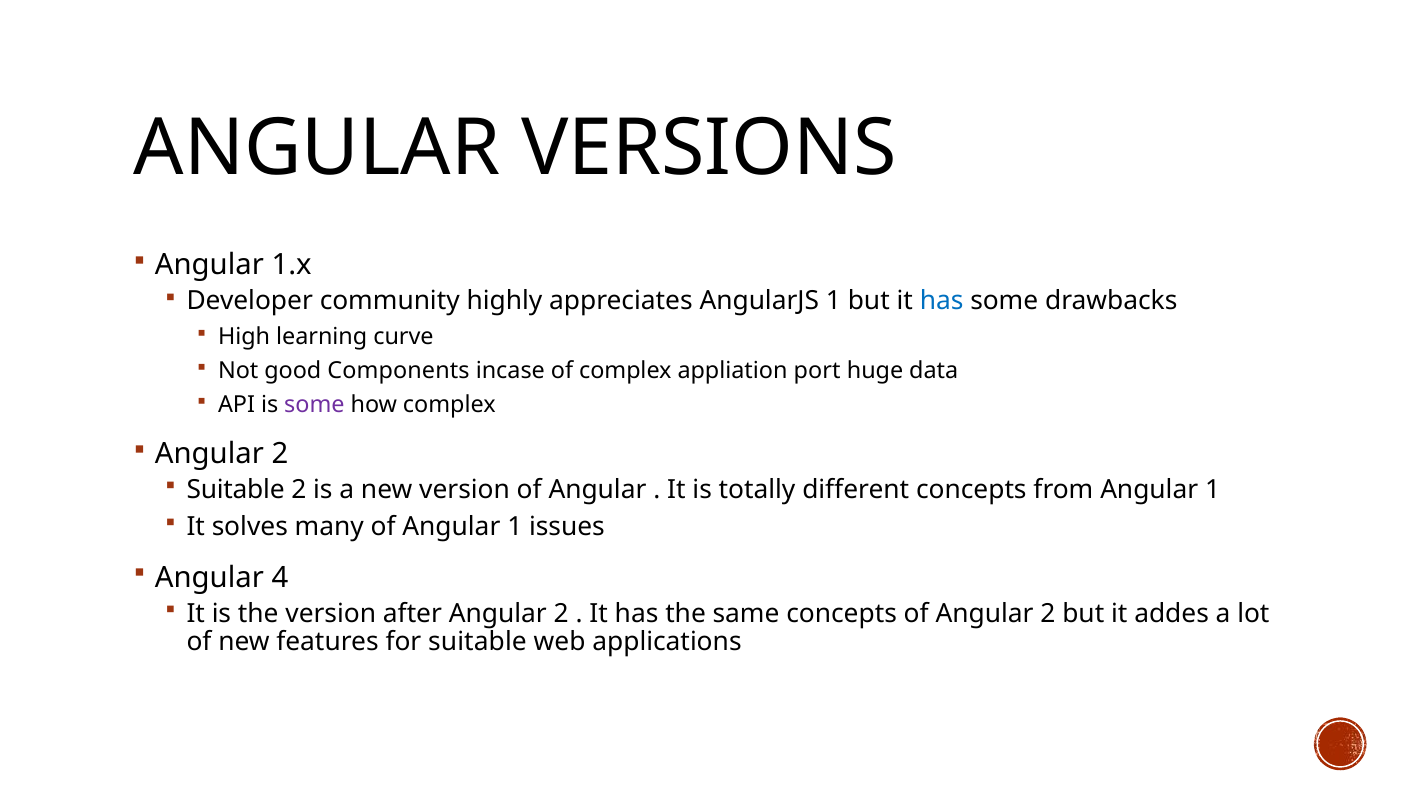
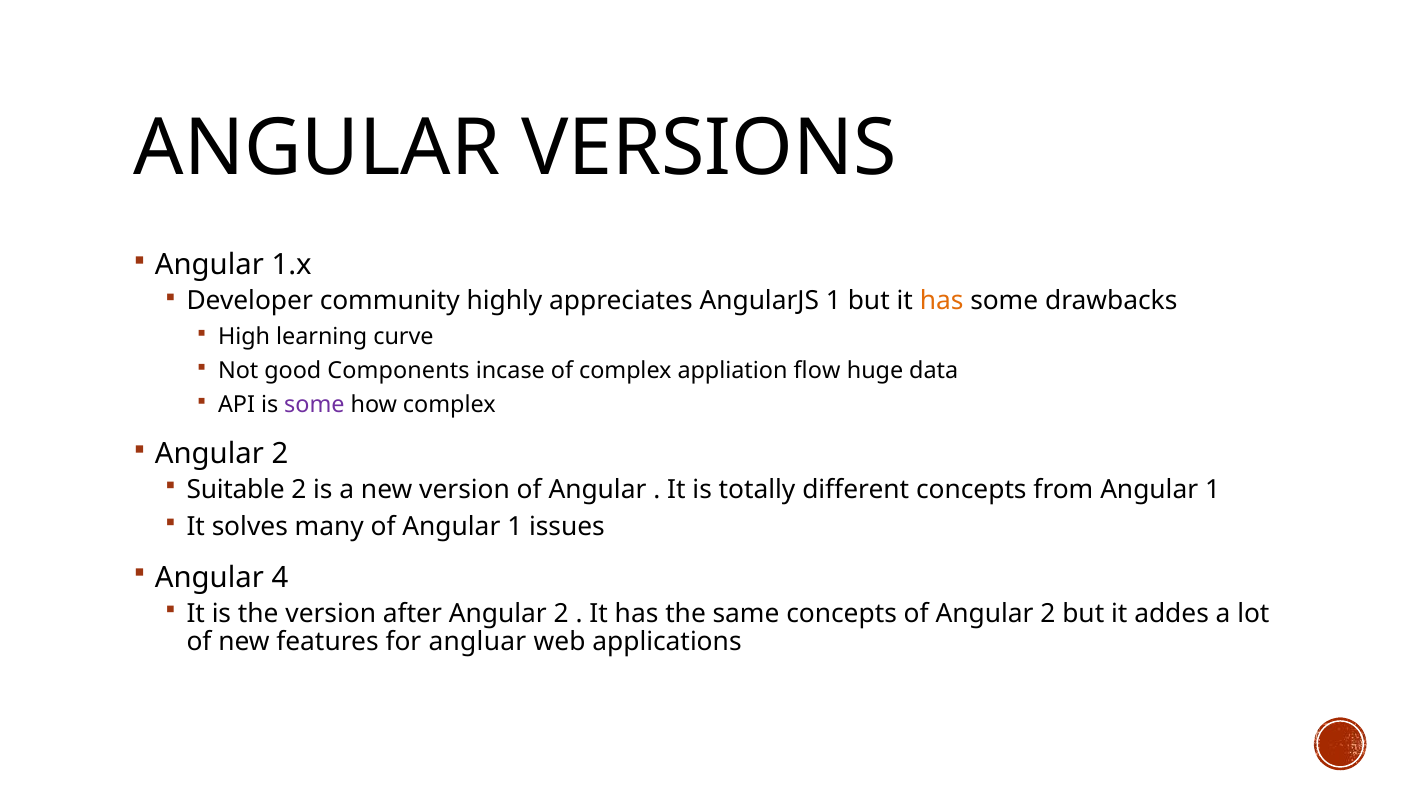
has at (942, 301) colour: blue -> orange
port: port -> flow
for suitable: suitable -> angluar
